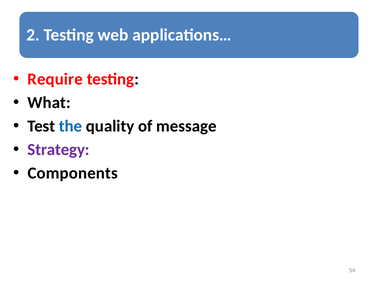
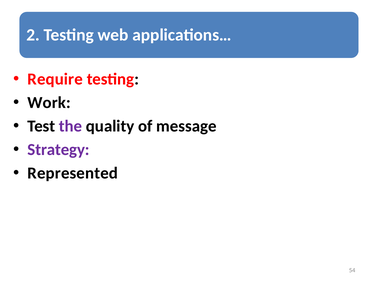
What: What -> Work
the colour: blue -> purple
Components: Components -> Represented
